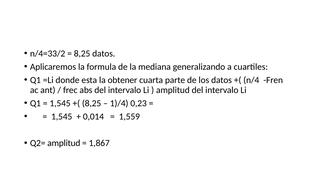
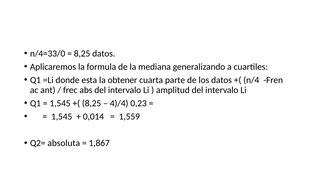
n/4=33/2: n/4=33/2 -> n/4=33/0
1)/4: 1)/4 -> 4)/4
Q2= amplitud: amplitud -> absoluta
